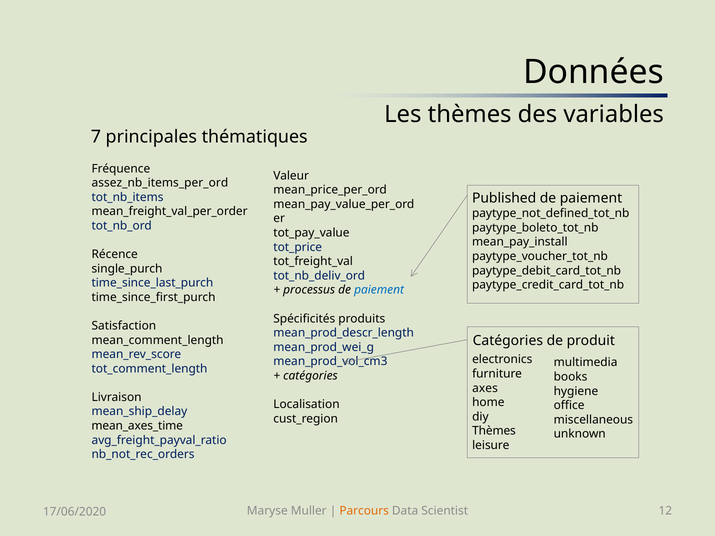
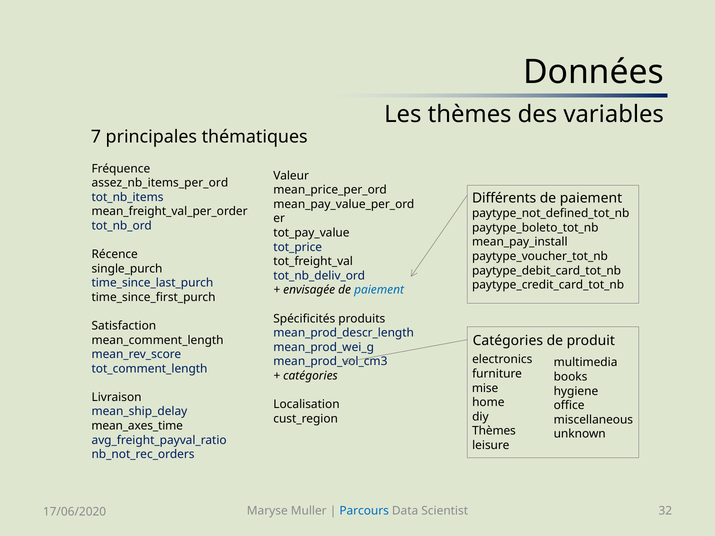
Published: Published -> Différents
processus: processus -> envisagée
axes: axes -> mise
Parcours colour: orange -> blue
12: 12 -> 32
